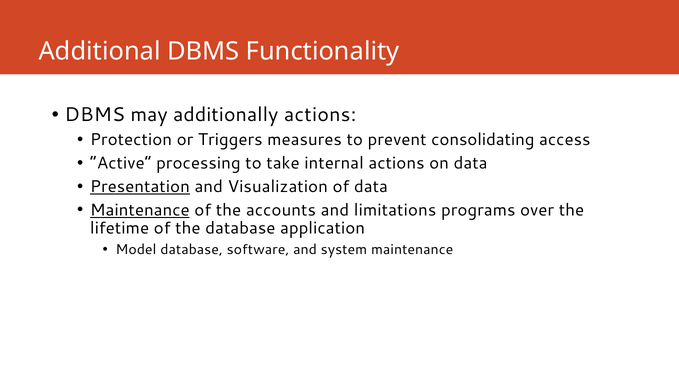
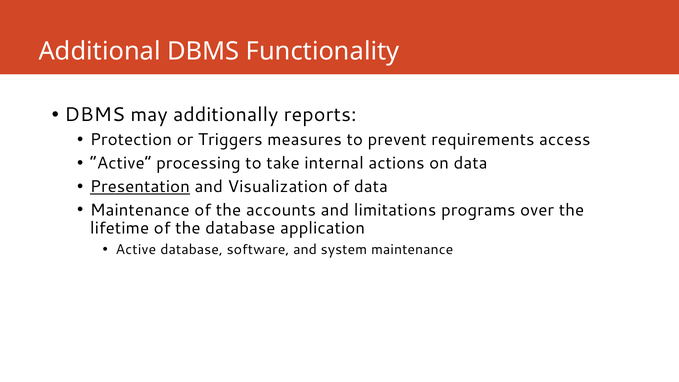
additionally actions: actions -> reports
consolidating: consolidating -> requirements
Maintenance at (140, 210) underline: present -> none
Model at (136, 249): Model -> Active
